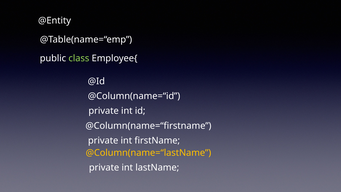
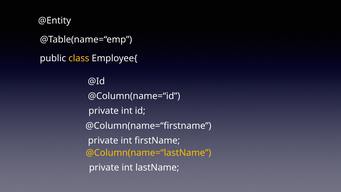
class colour: light green -> yellow
